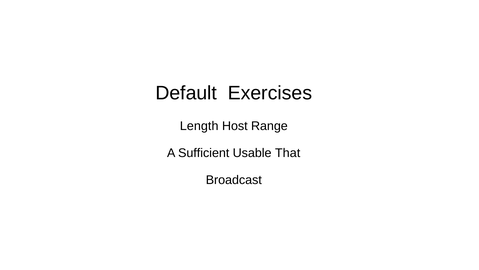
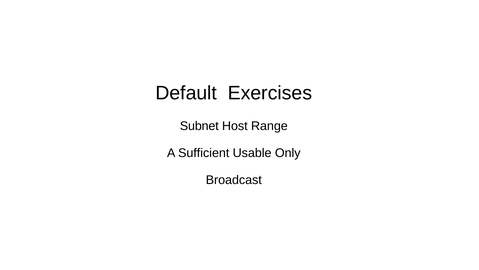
Length: Length -> Subnet
That: That -> Only
